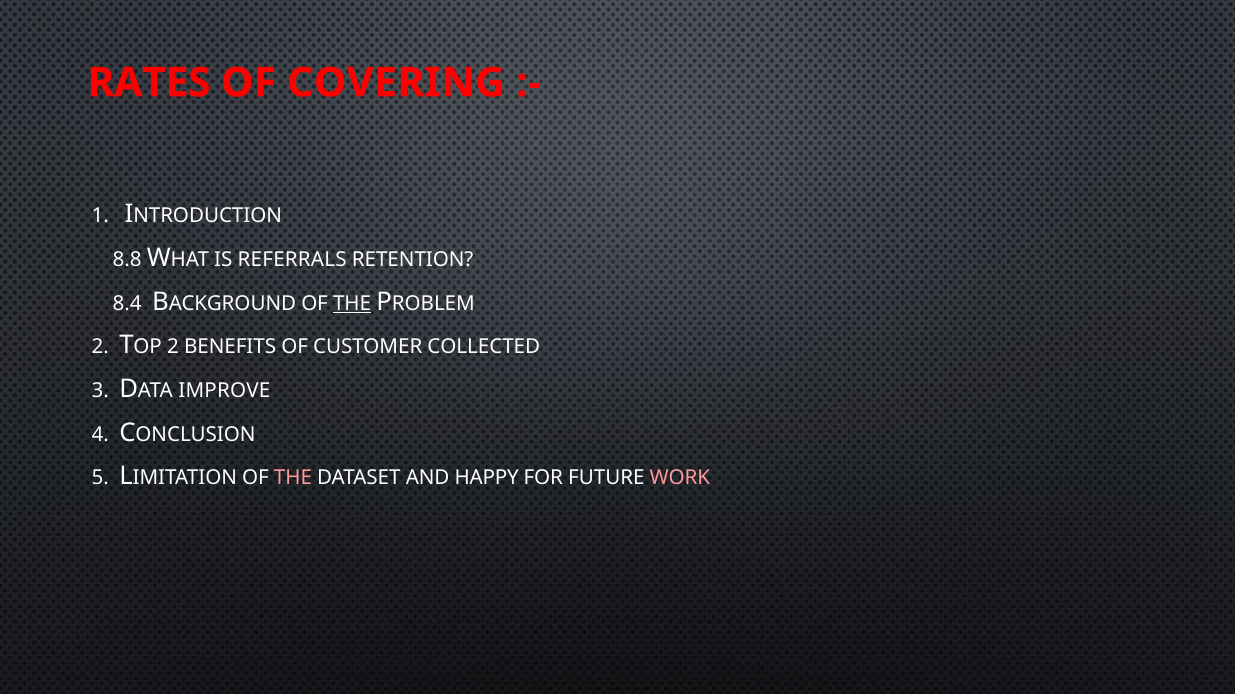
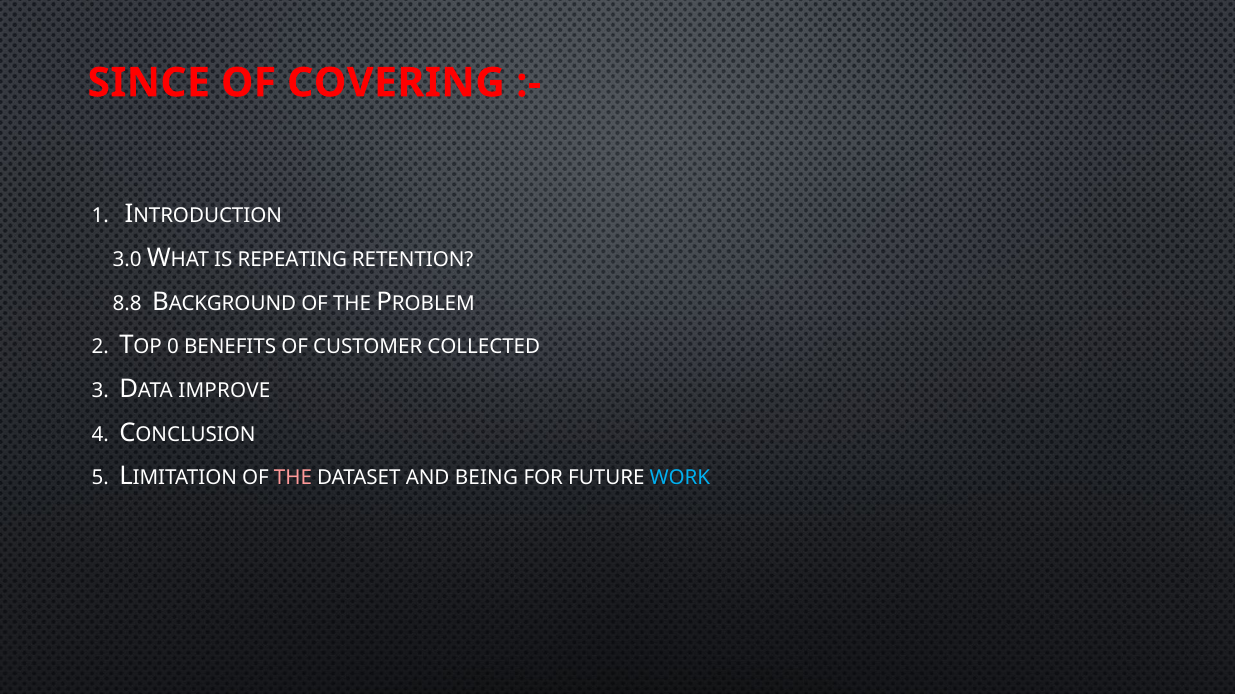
RATES: RATES -> SINCE
8.8: 8.8 -> 3.0
REFERRALS: REFERRALS -> REPEATING
8.4: 8.4 -> 8.8
THE at (352, 304) underline: present -> none
2 at (173, 347): 2 -> 0
HAPPY: HAPPY -> BEING
WORK colour: pink -> light blue
